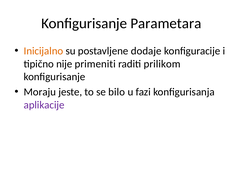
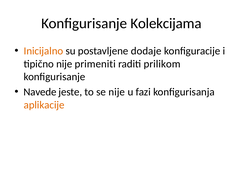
Parametara: Parametara -> Kolekcijama
Moraju: Moraju -> Navede
se bilo: bilo -> nije
aplikacije colour: purple -> orange
